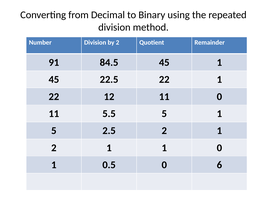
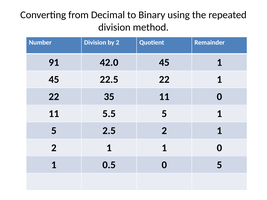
84.5: 84.5 -> 42.0
12: 12 -> 35
0 6: 6 -> 5
